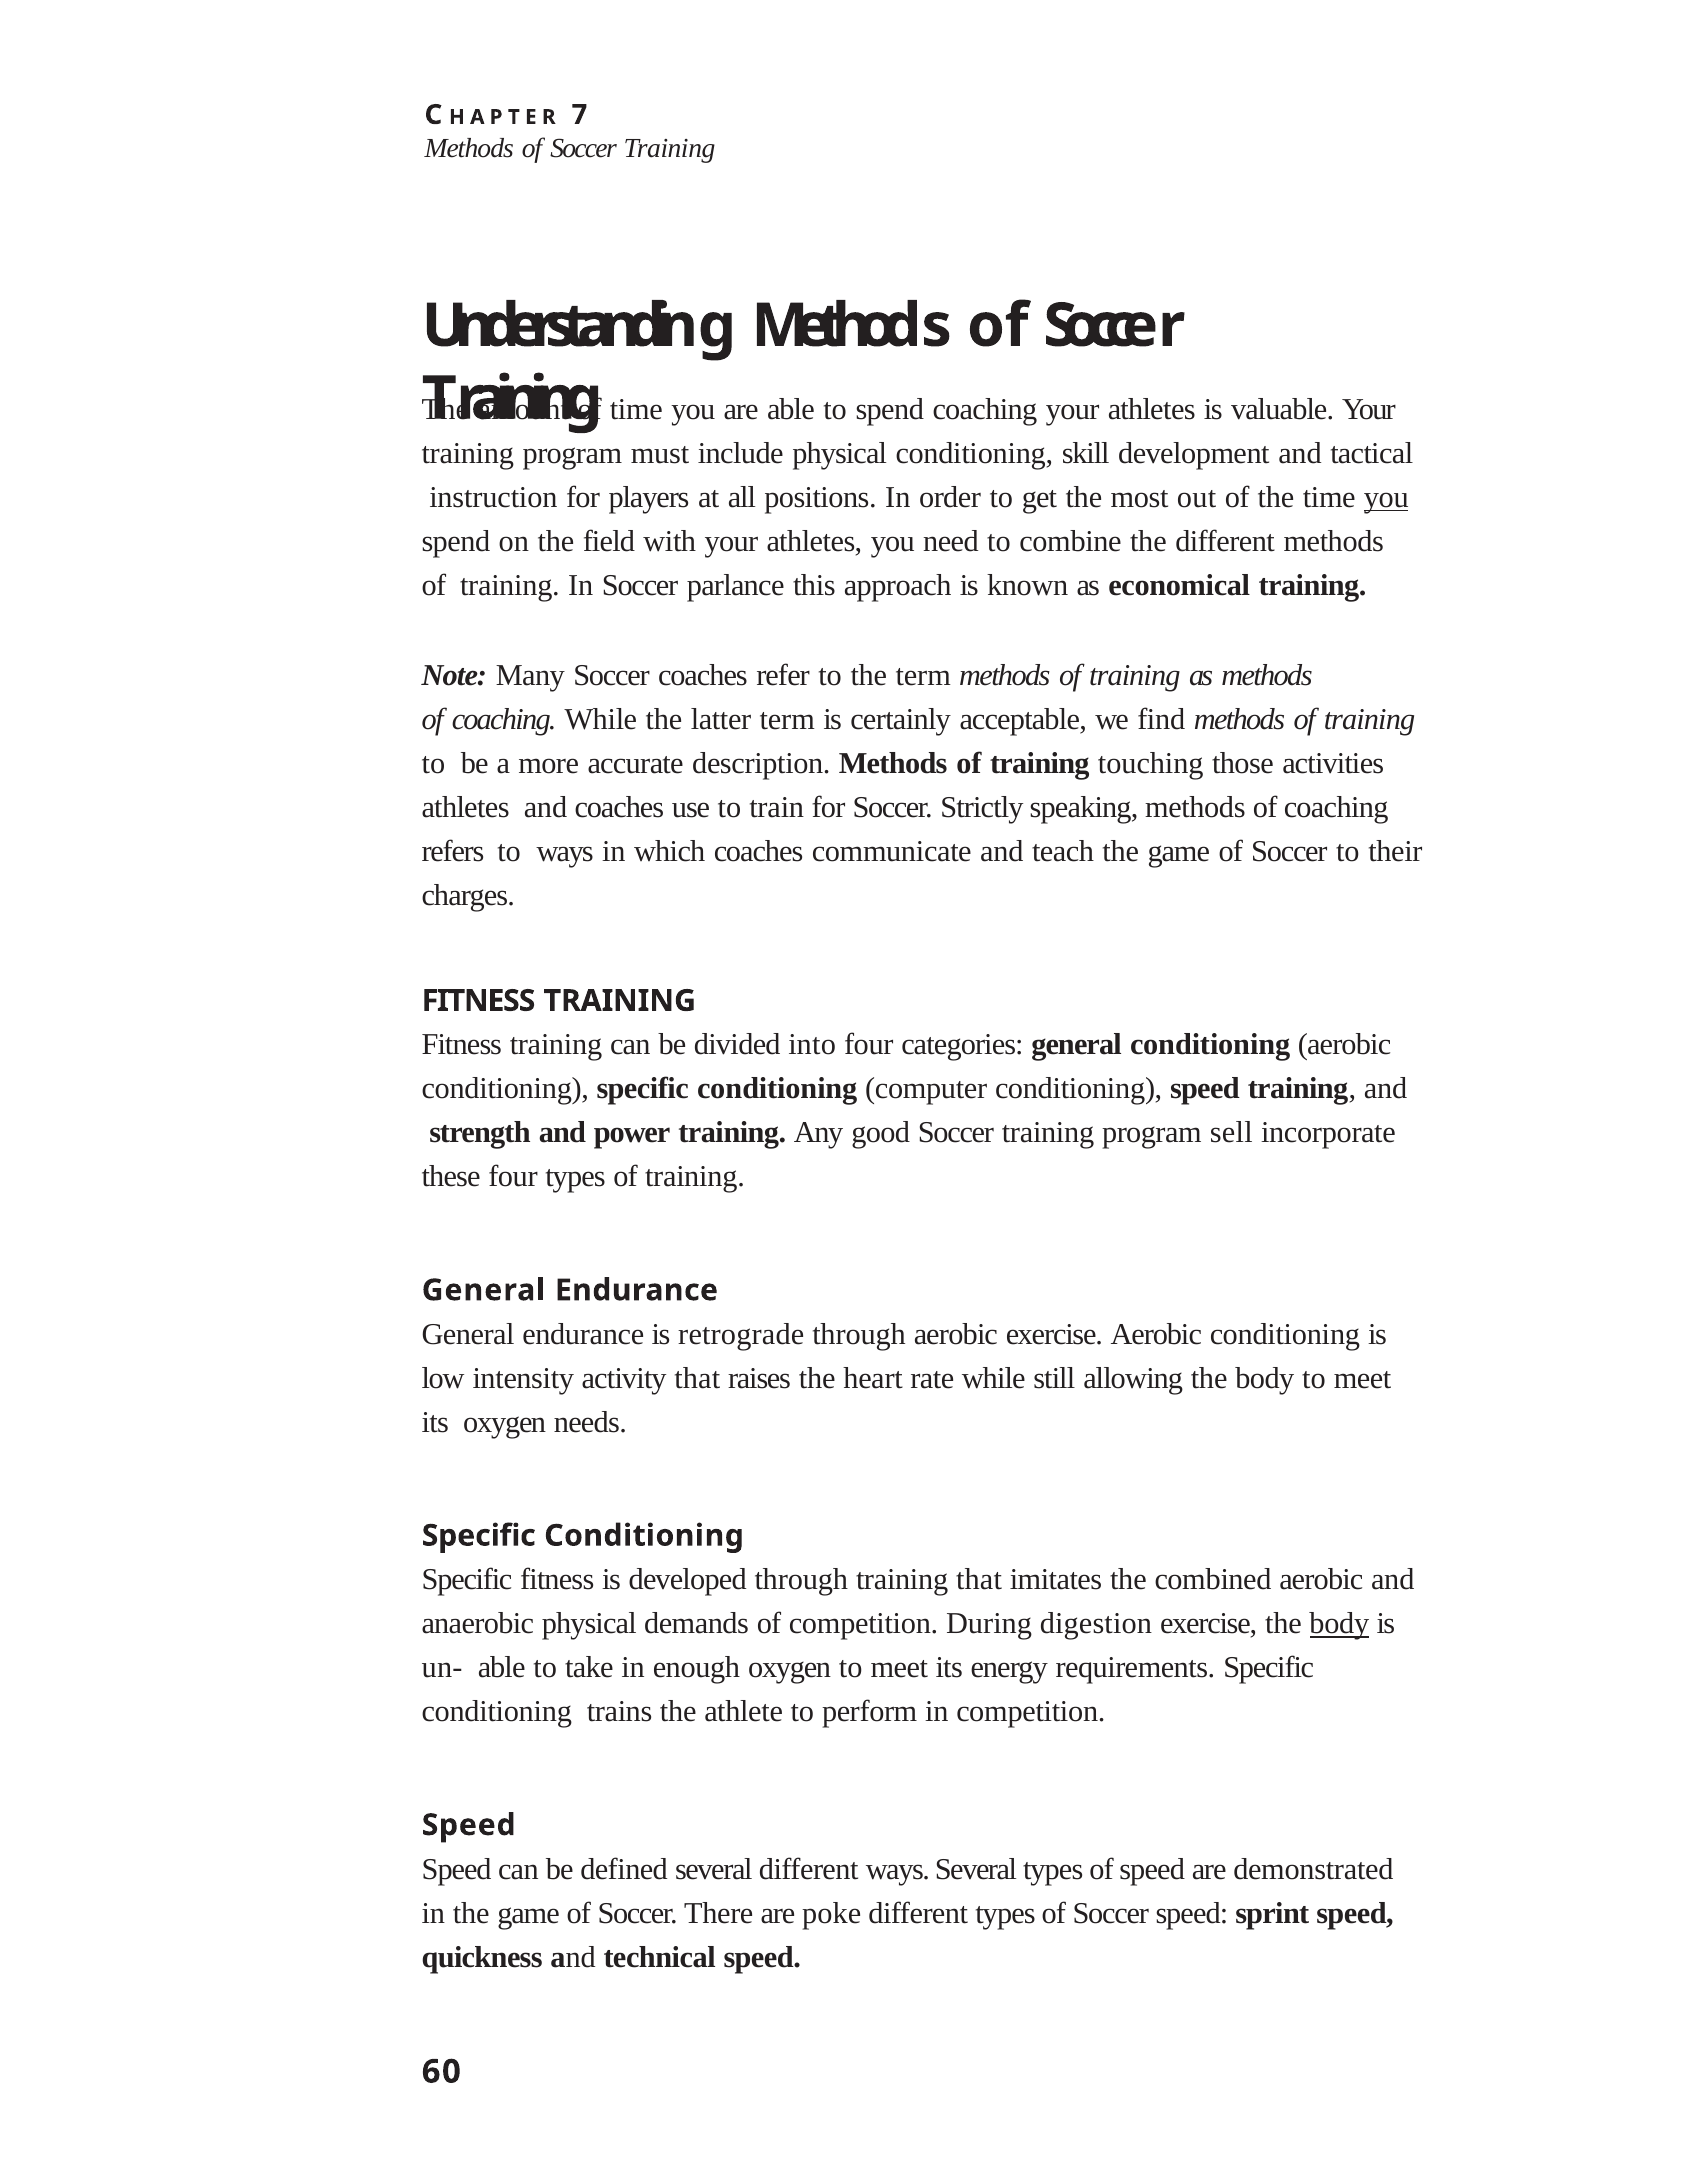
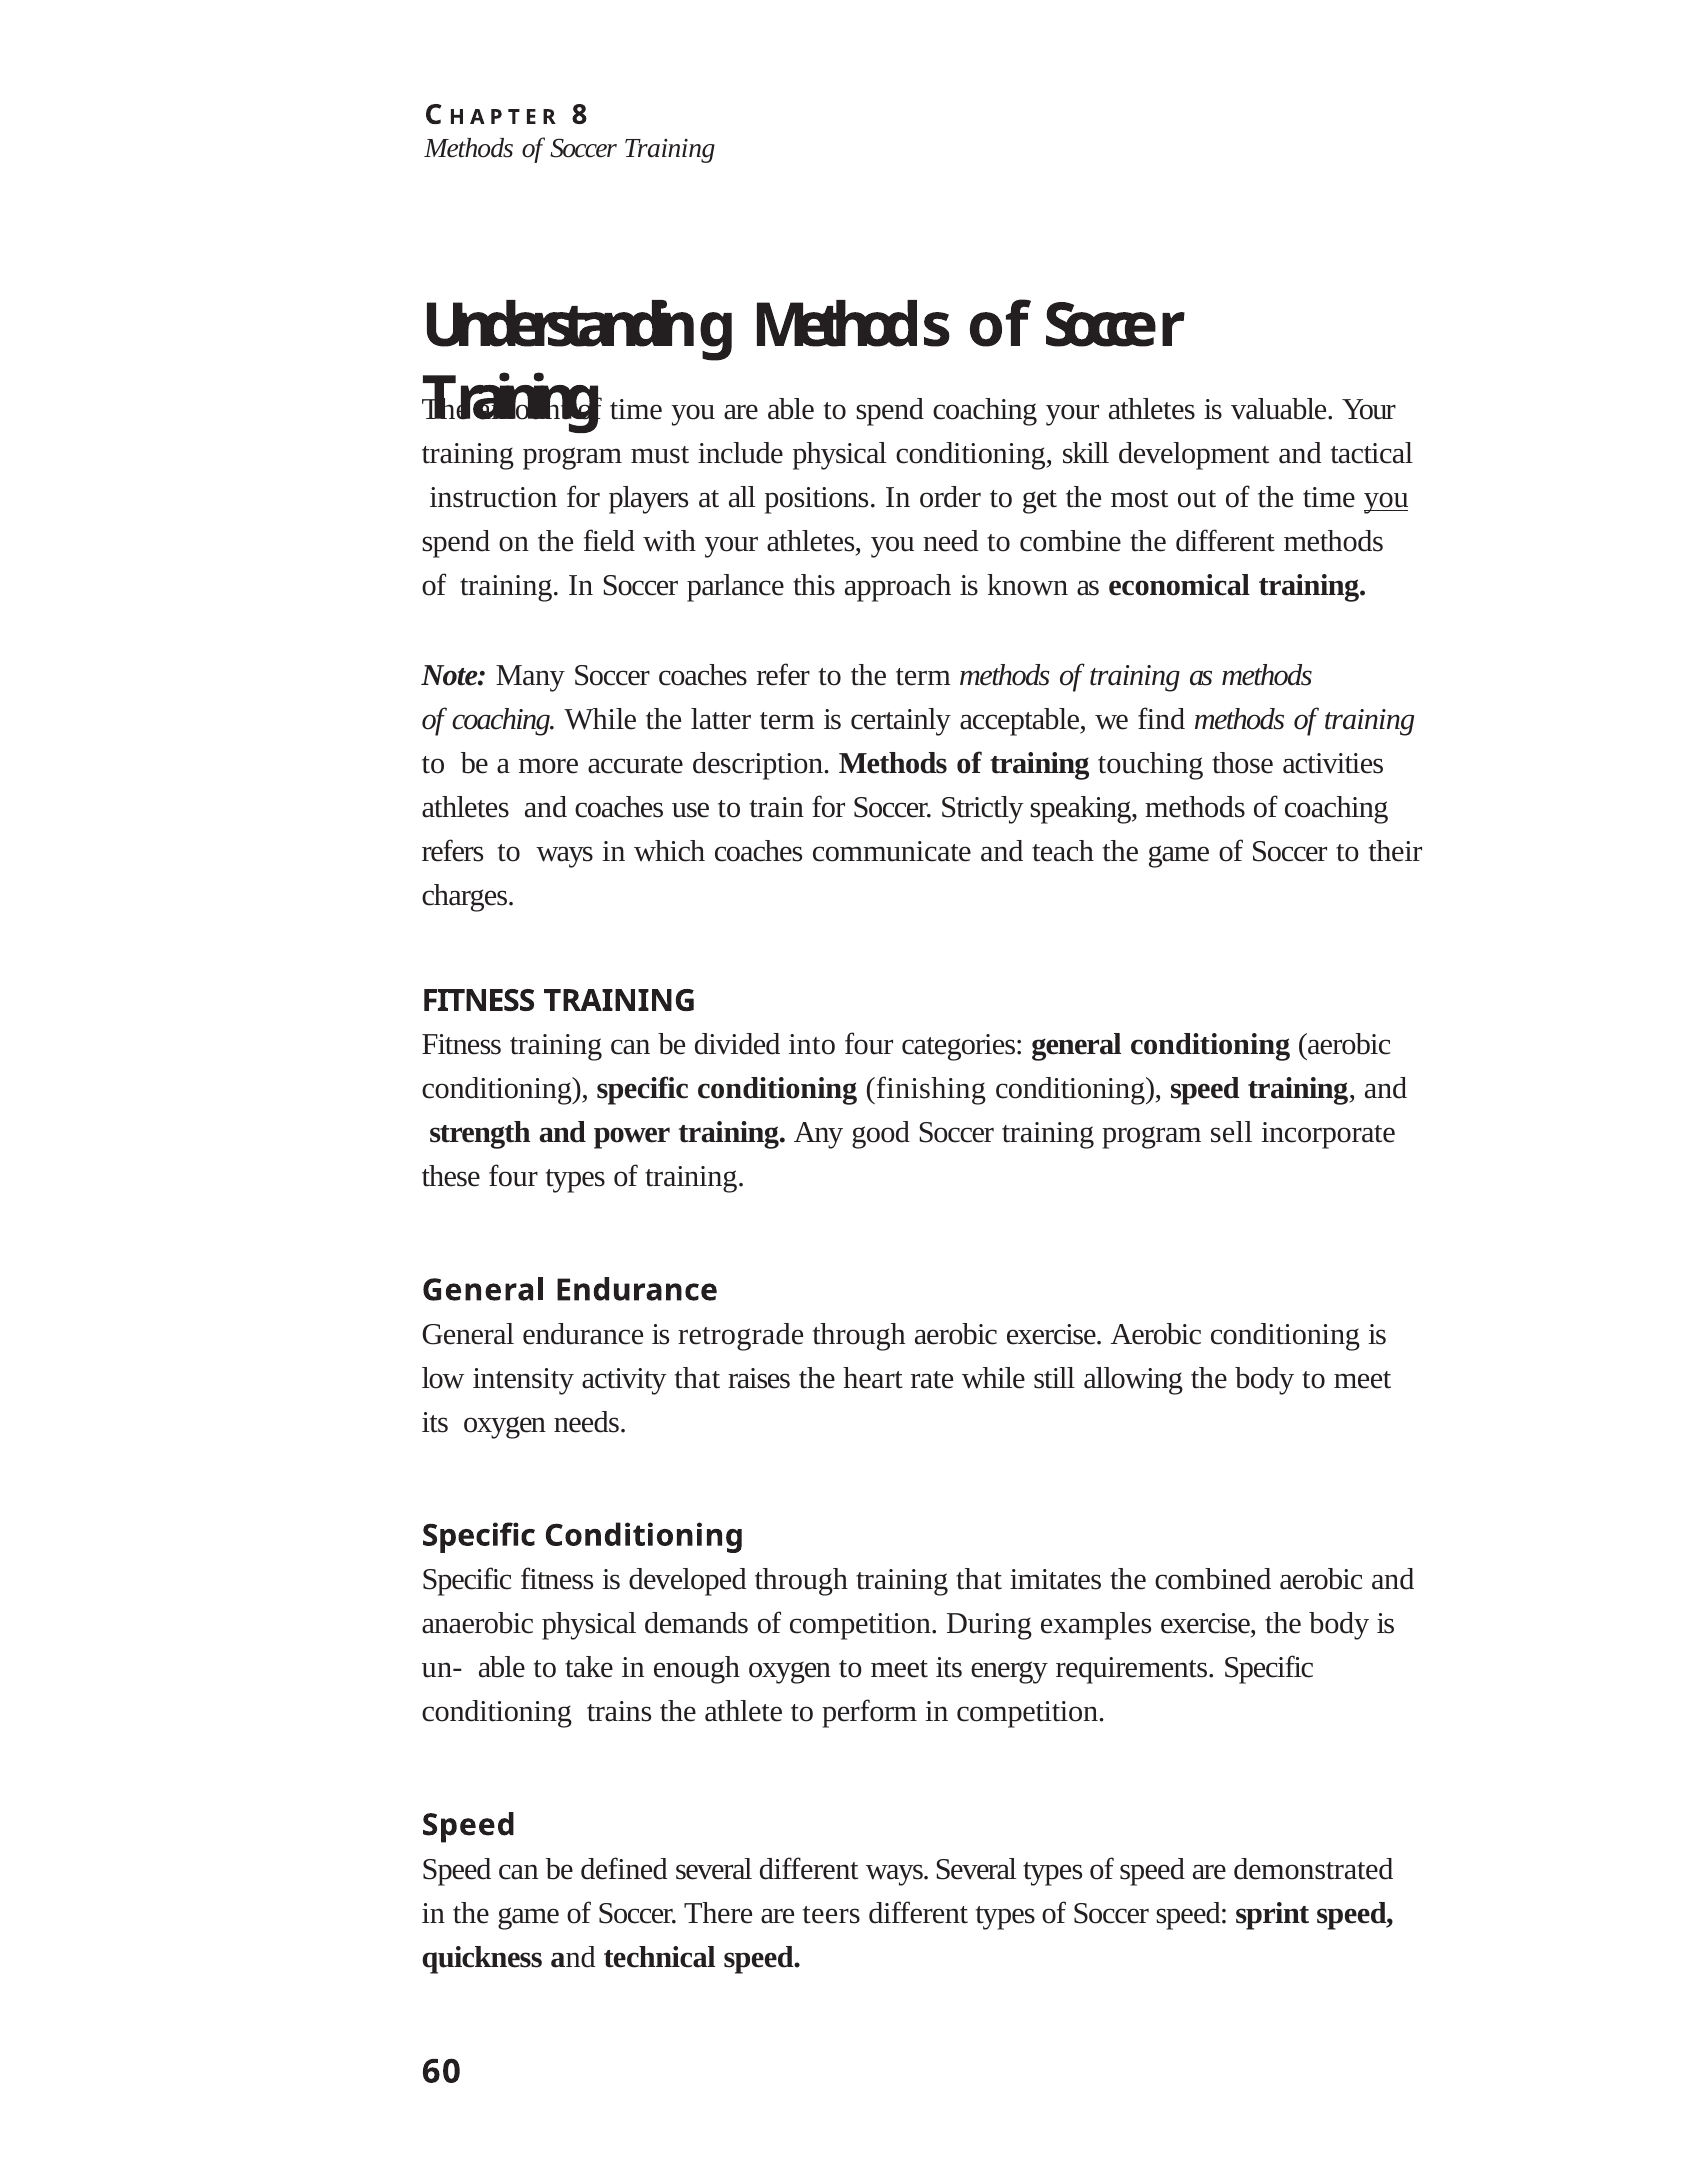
7: 7 -> 8
computer: computer -> finishing
digestion: digestion -> examples
body at (1339, 1624) underline: present -> none
poke: poke -> teers
